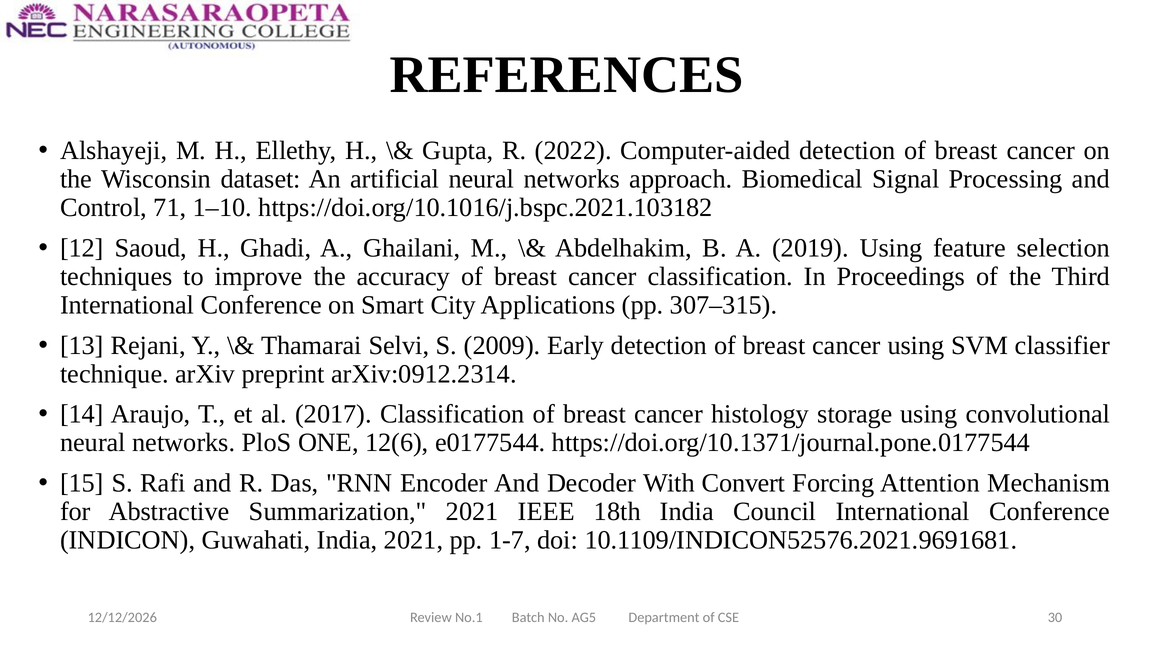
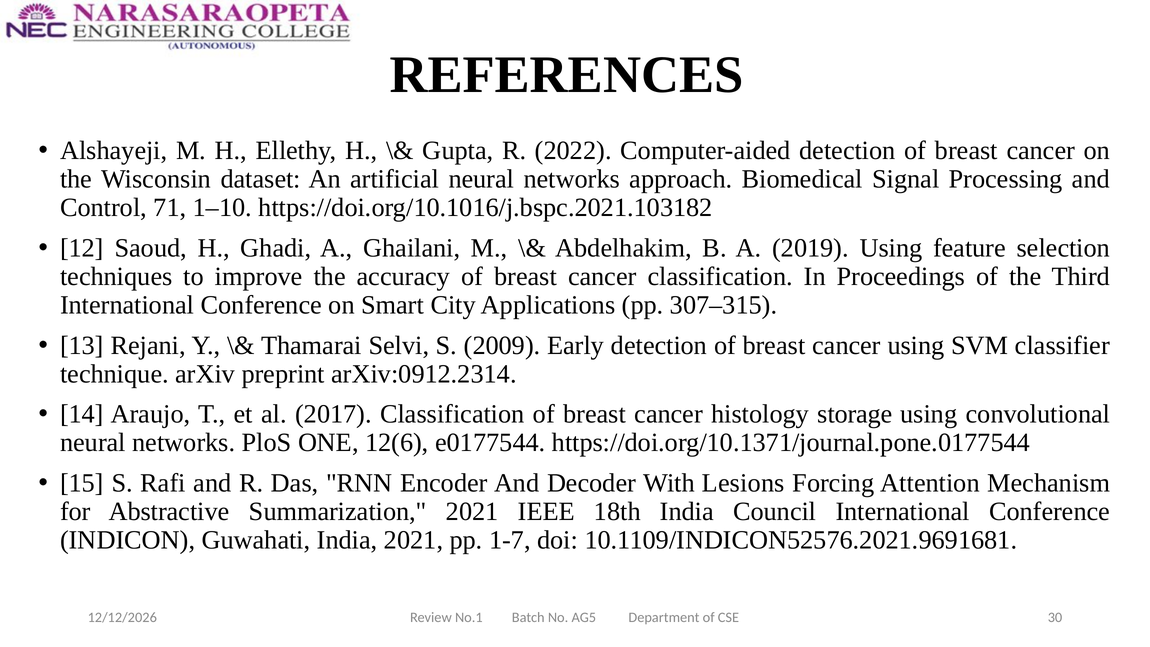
Convert: Convert -> Lesions
